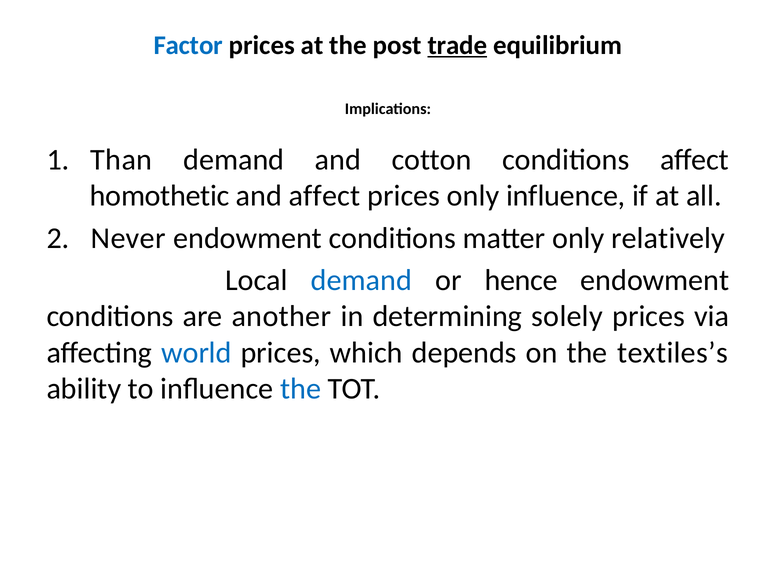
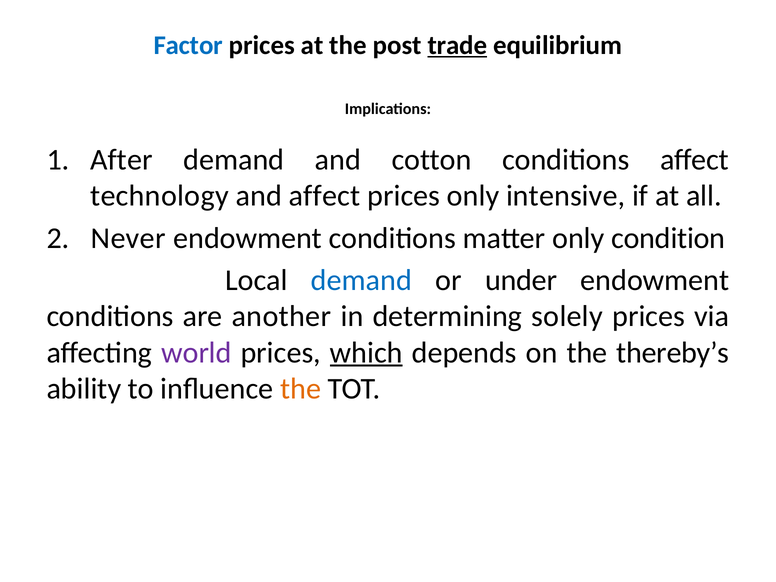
Than: Than -> After
homothetic: homothetic -> technology
only influence: influence -> intensive
relatively: relatively -> condition
hence: hence -> under
world colour: blue -> purple
which underline: none -> present
textiles’s: textiles’s -> thereby’s
the at (301, 389) colour: blue -> orange
